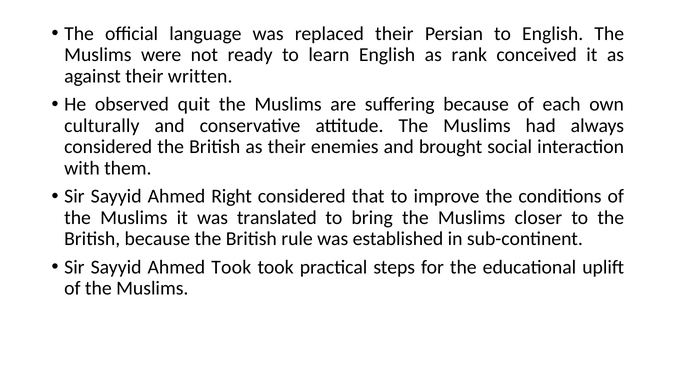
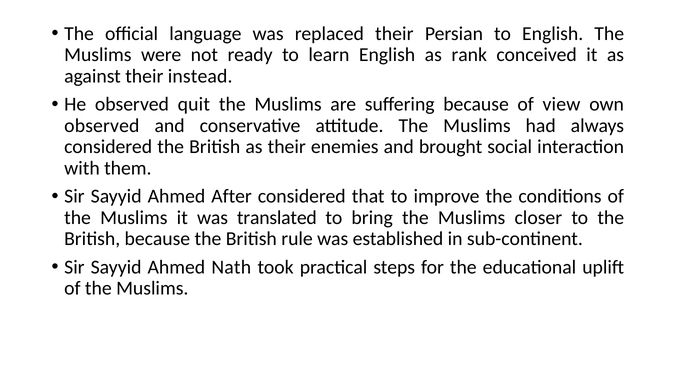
written: written -> instead
each: each -> view
culturally at (102, 126): culturally -> observed
Right: Right -> After
Ahmed Took: Took -> Nath
